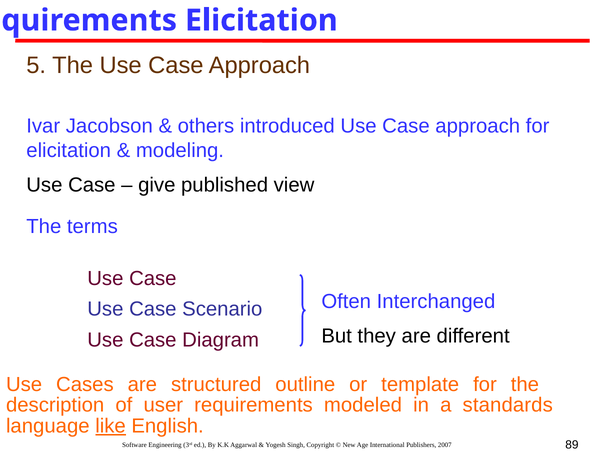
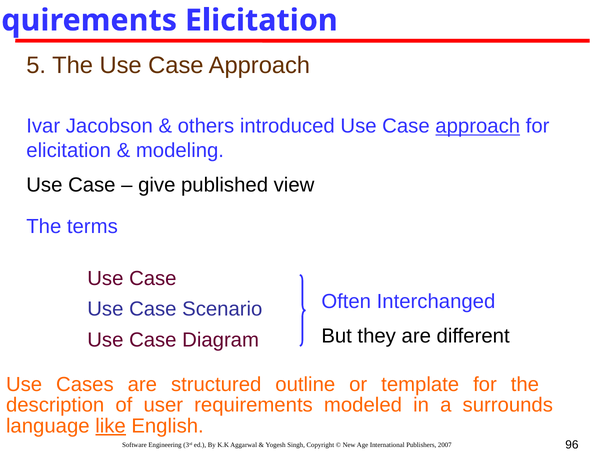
approach at (478, 126) underline: none -> present
standards: standards -> surrounds
89: 89 -> 96
